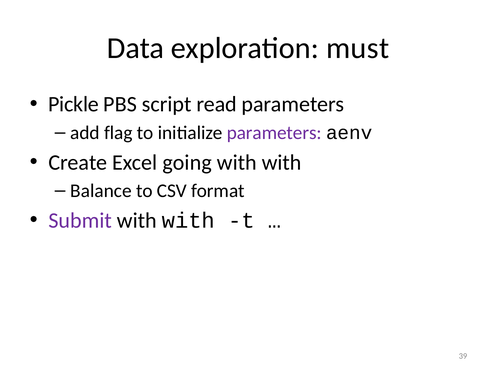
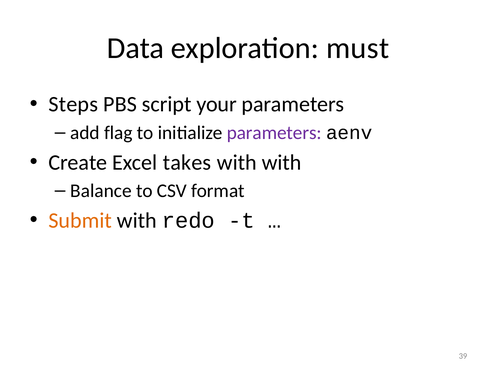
Pickle: Pickle -> Steps
read: read -> your
going: going -> takes
Submit colour: purple -> orange
with at (188, 220): with -> redo
